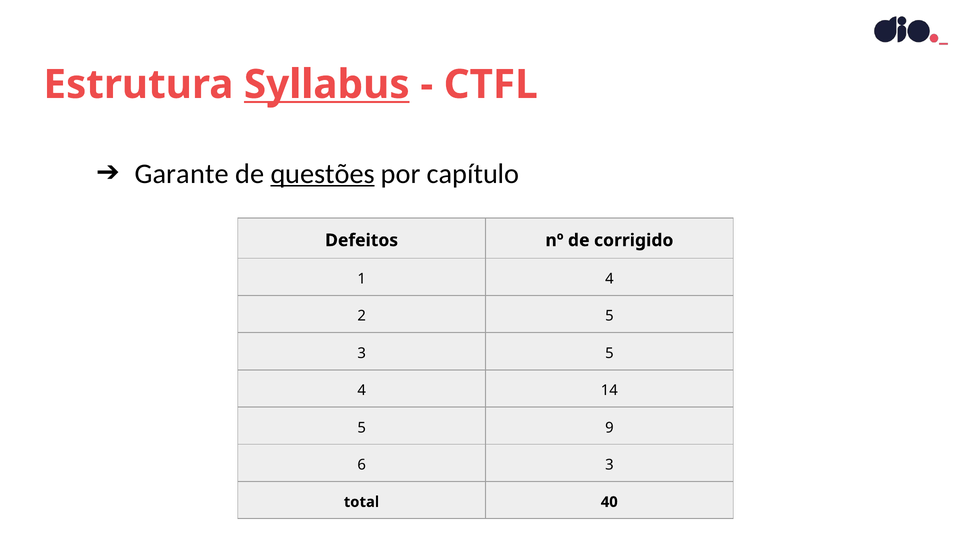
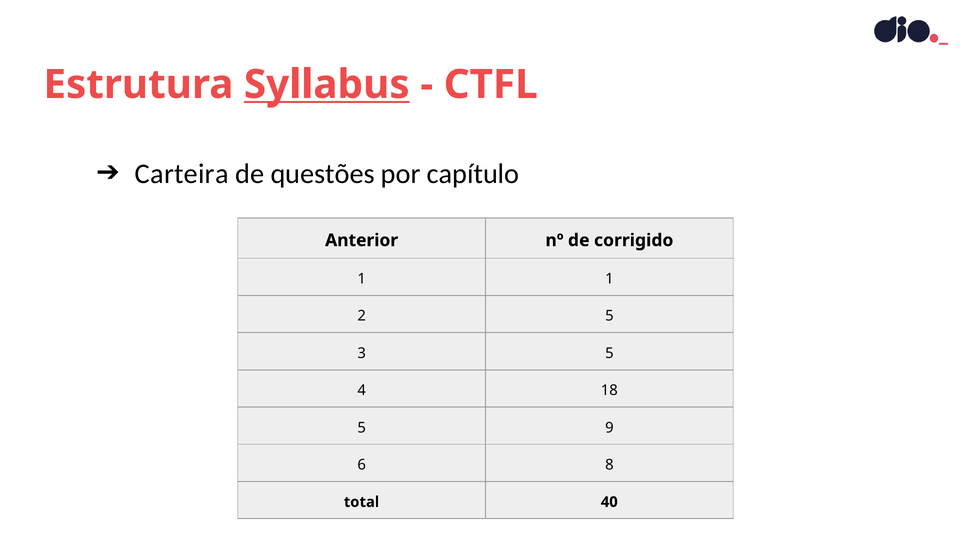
Garante: Garante -> Carteira
questões underline: present -> none
Defeitos: Defeitos -> Anterior
1 4: 4 -> 1
14: 14 -> 18
6 3: 3 -> 8
